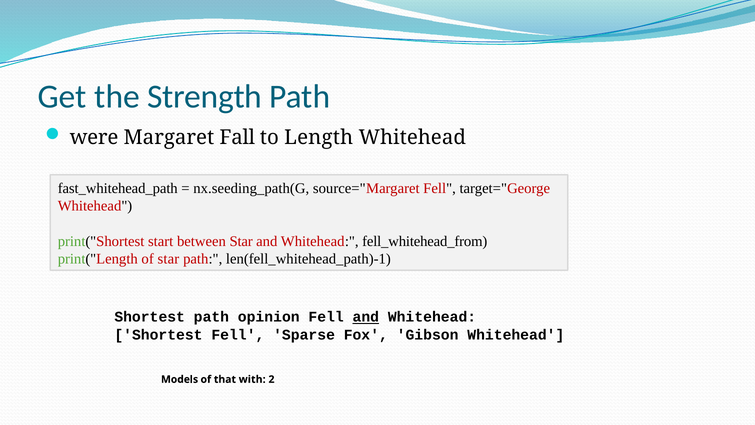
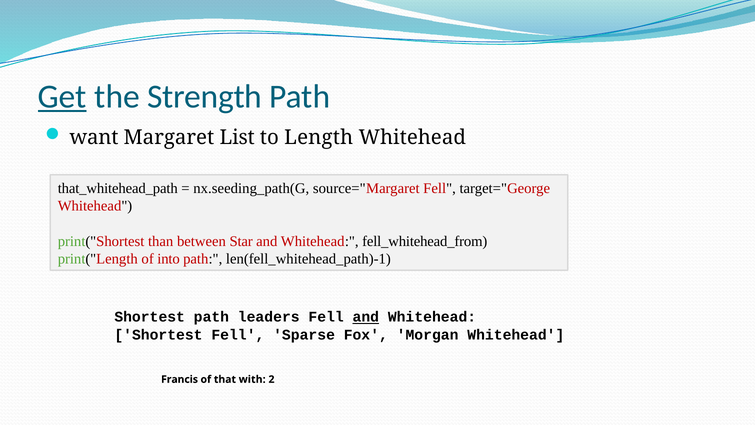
Get underline: none -> present
were: were -> want
Fall: Fall -> List
fast_whitehead_path: fast_whitehead_path -> that_whitehead_path
start: start -> than
of star: star -> into
opinion: opinion -> leaders
Gibson: Gibson -> Morgan
Models: Models -> Francis
